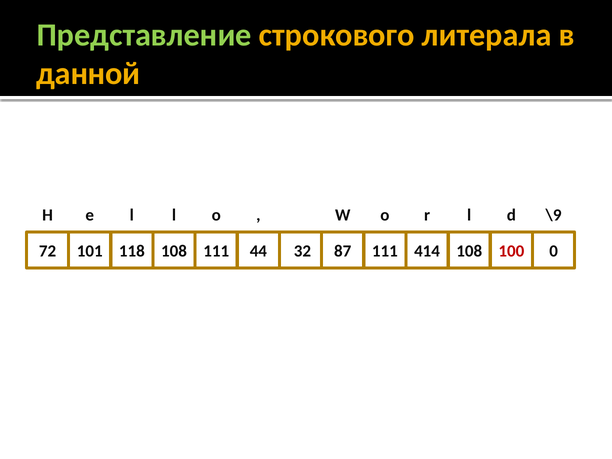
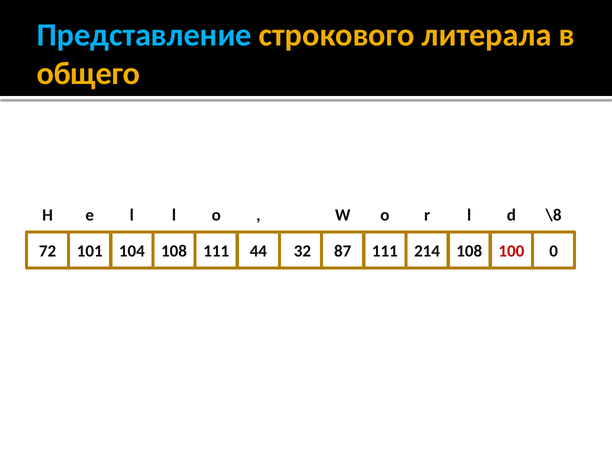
Представление colour: light green -> light blue
данной: данной -> общего
\9: \9 -> \8
118: 118 -> 104
414: 414 -> 214
